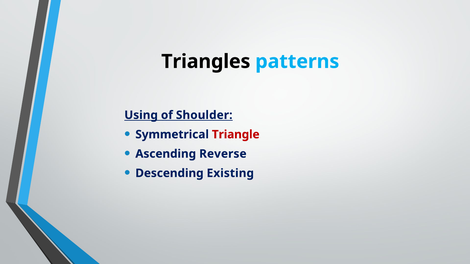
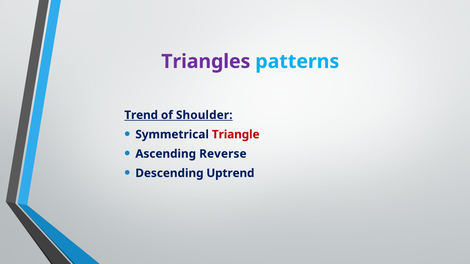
Triangles colour: black -> purple
Using: Using -> Trend
Existing: Existing -> Uptrend
